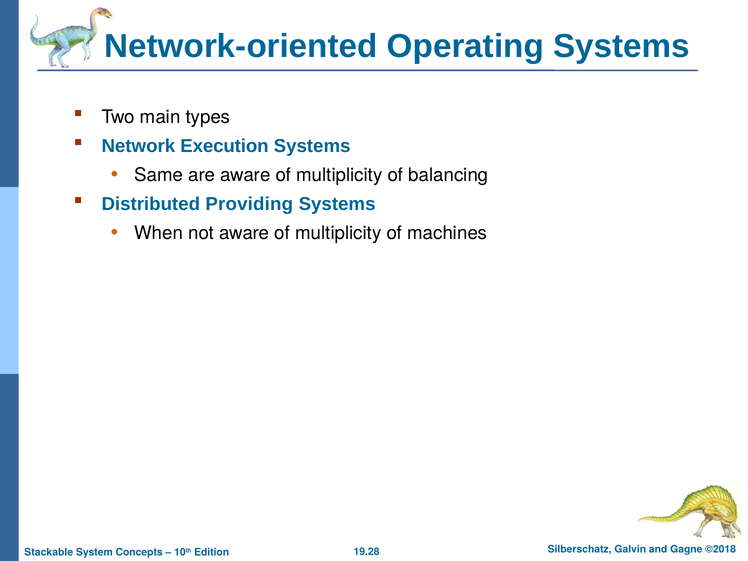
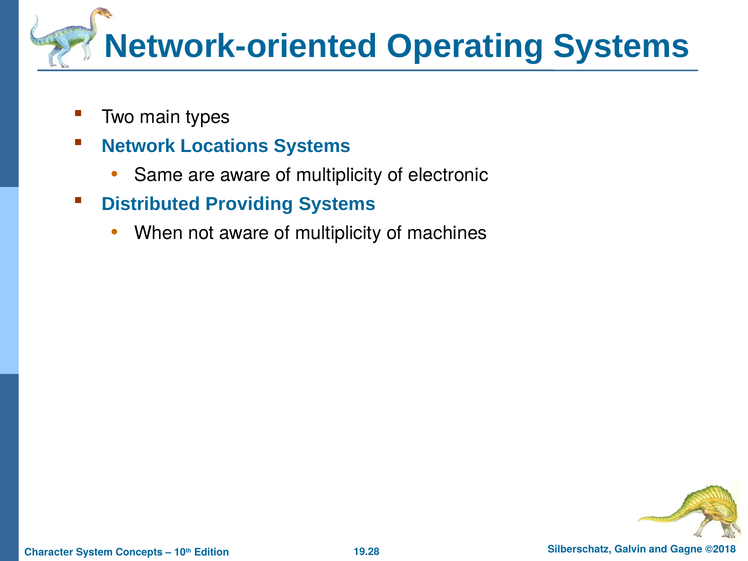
Execution: Execution -> Locations
balancing: balancing -> electronic
Stackable: Stackable -> Character
